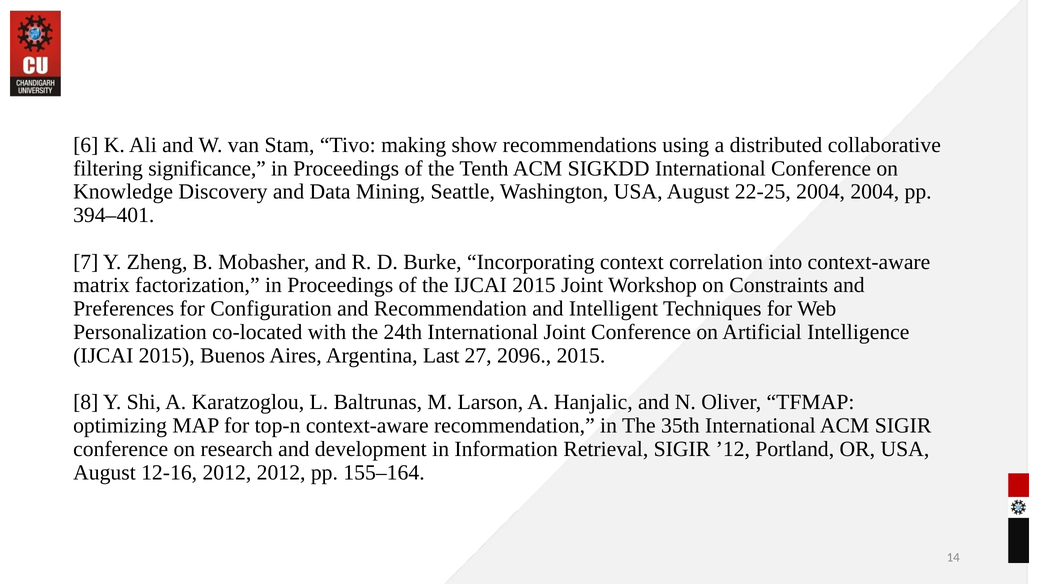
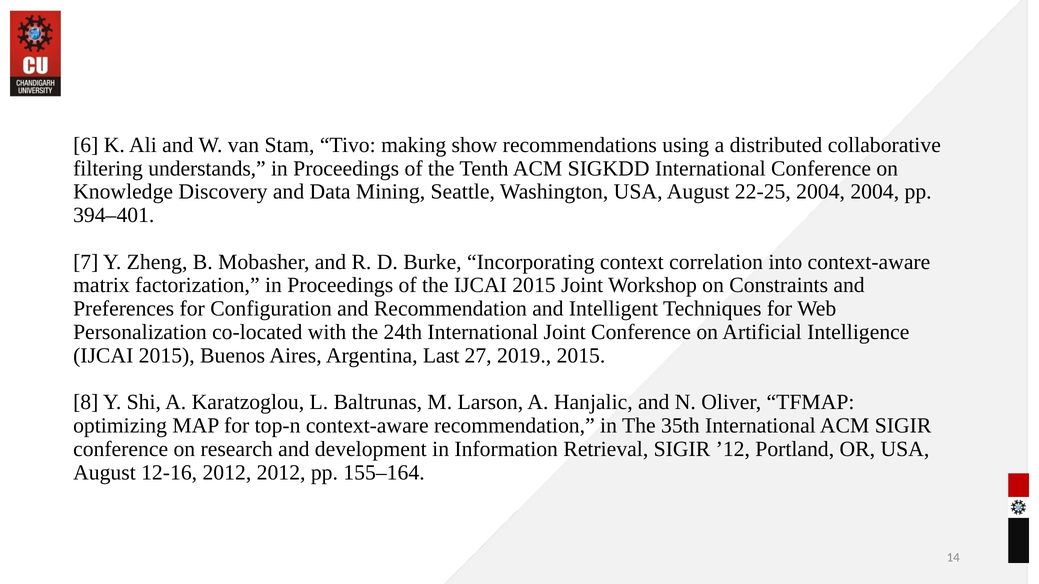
significance: significance -> understands
2096: 2096 -> 2019
